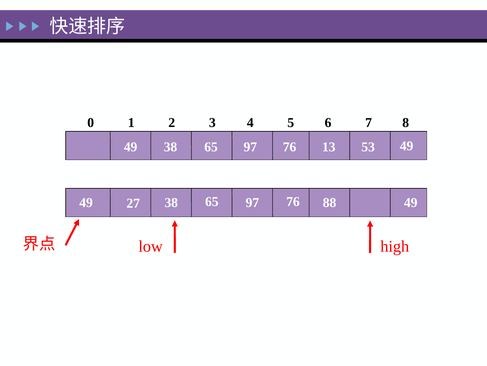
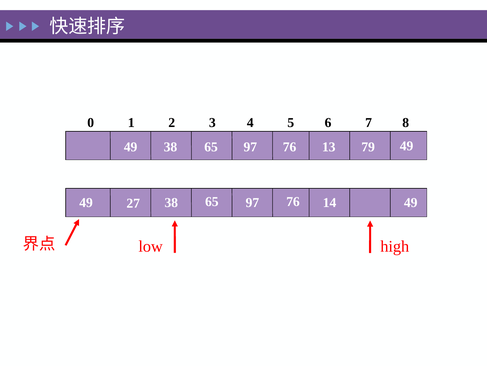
53: 53 -> 79
88: 88 -> 14
